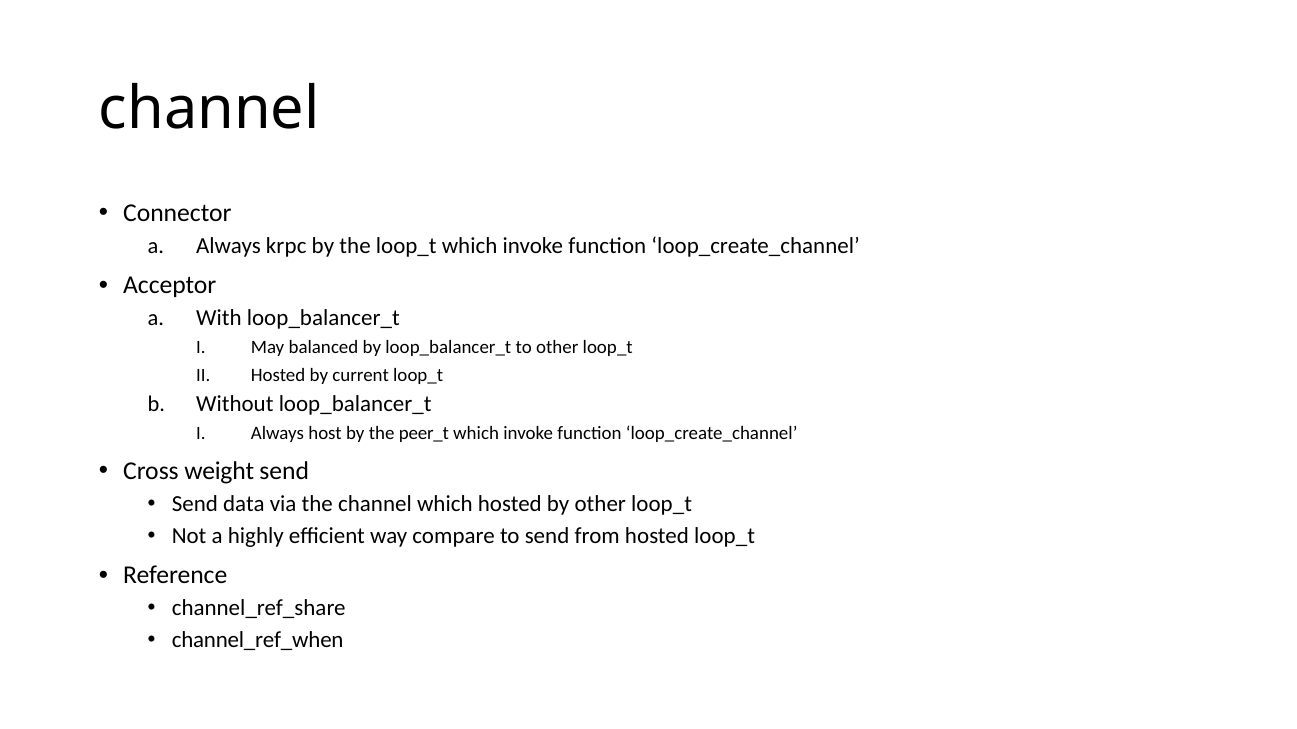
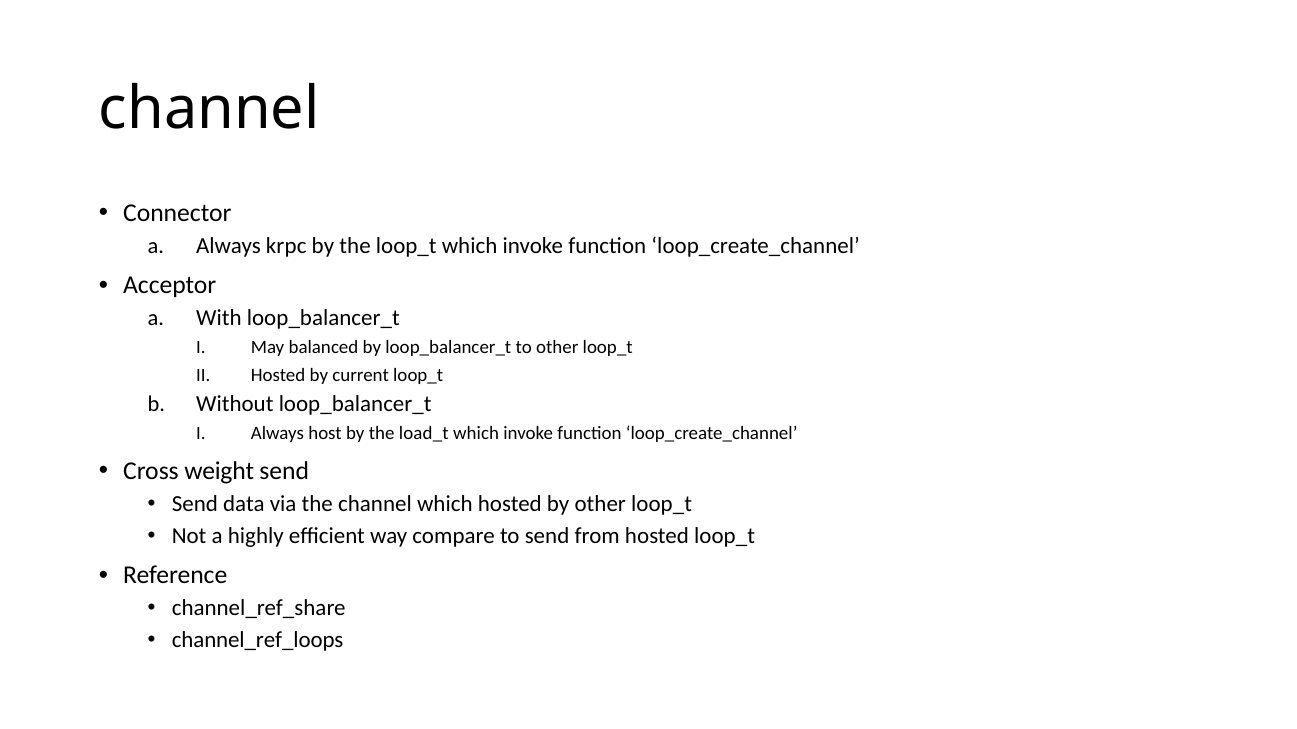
peer_t: peer_t -> load_t
channel_ref_when: channel_ref_when -> channel_ref_loops
